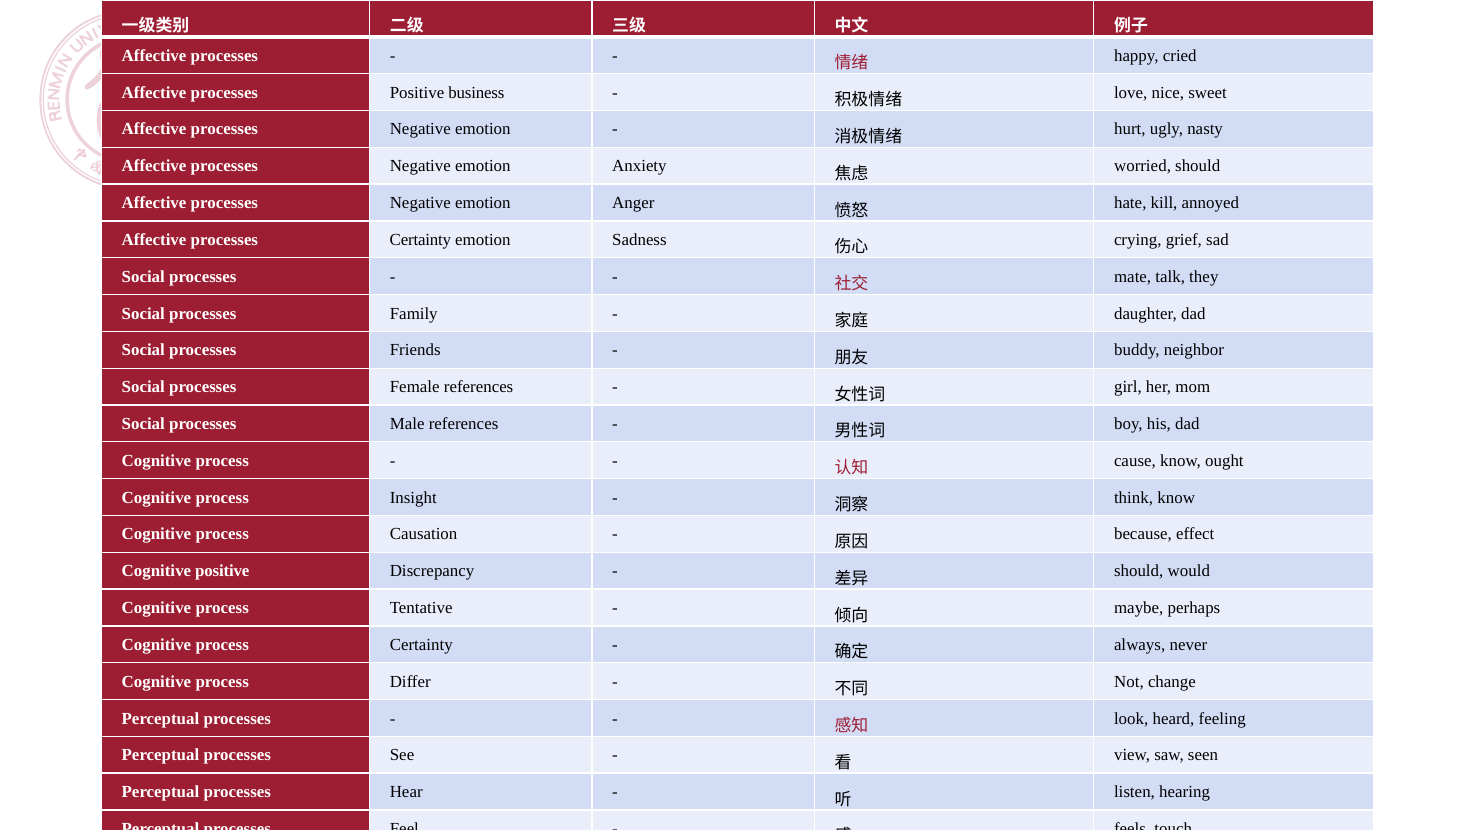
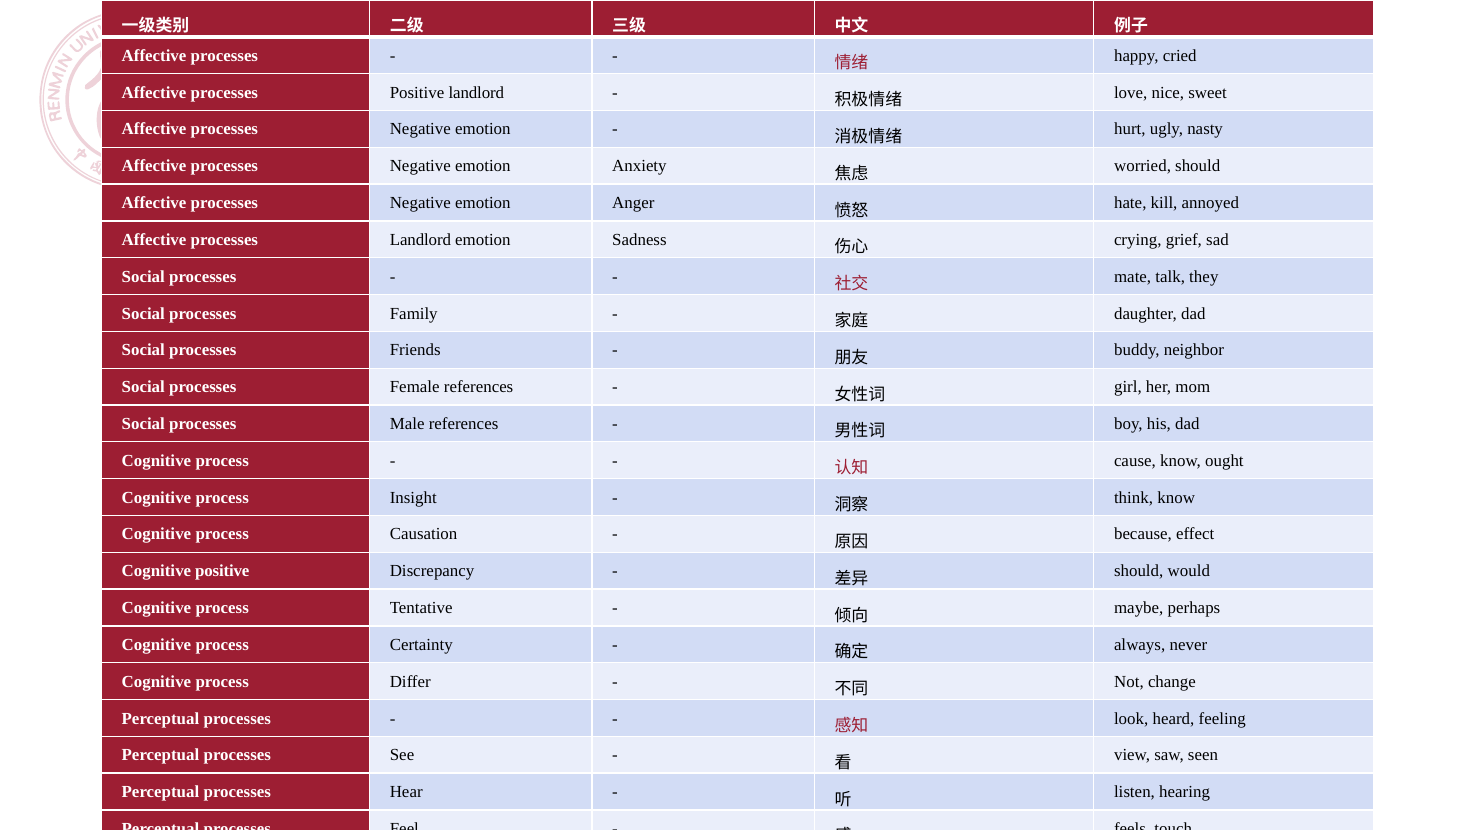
Positive business: business -> landlord
processes Certainty: Certainty -> Landlord
